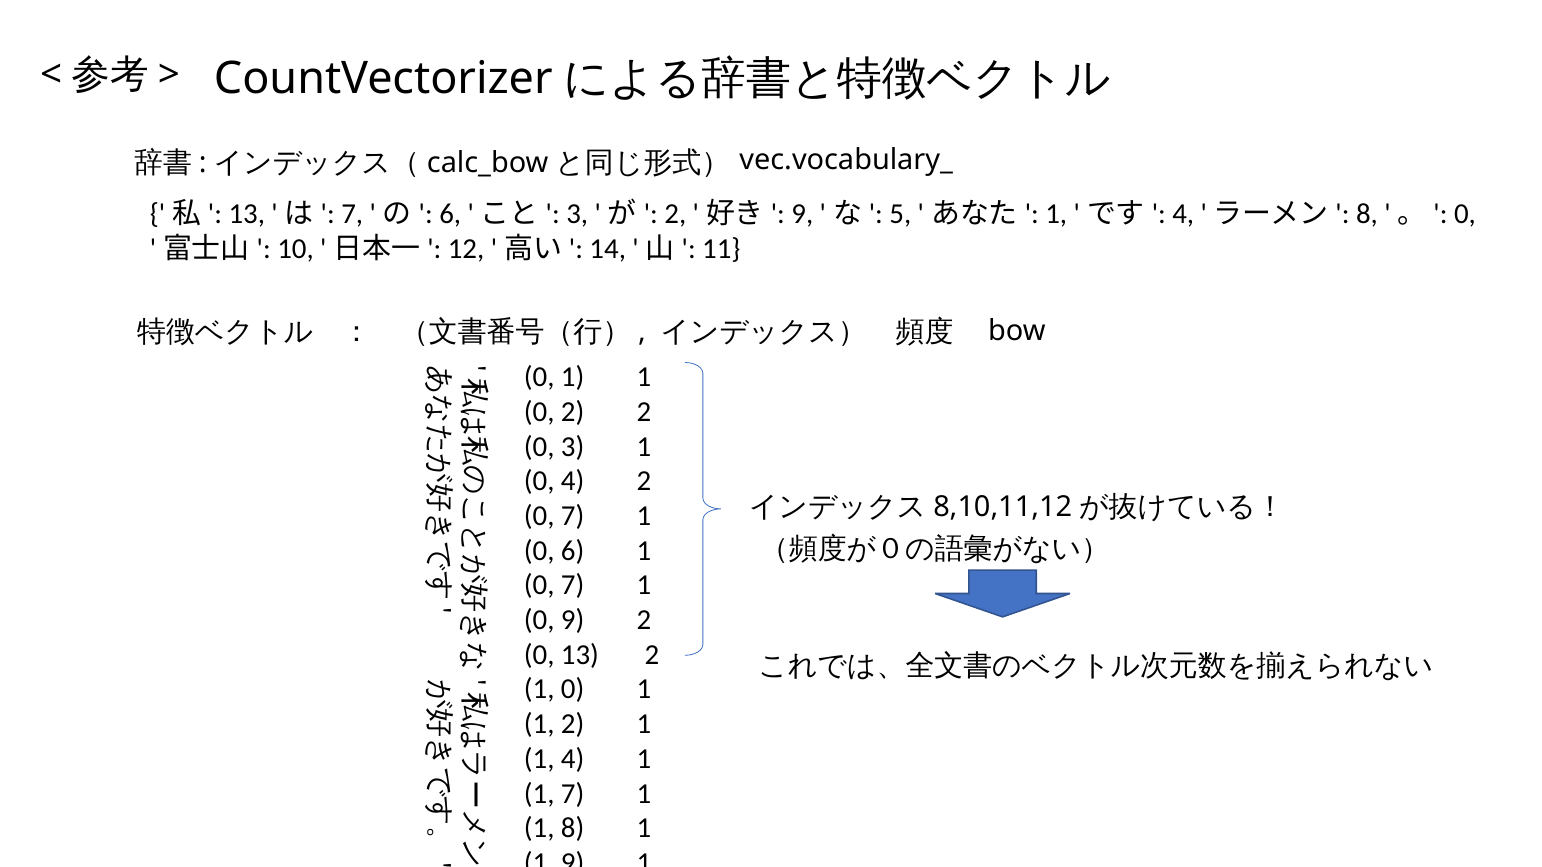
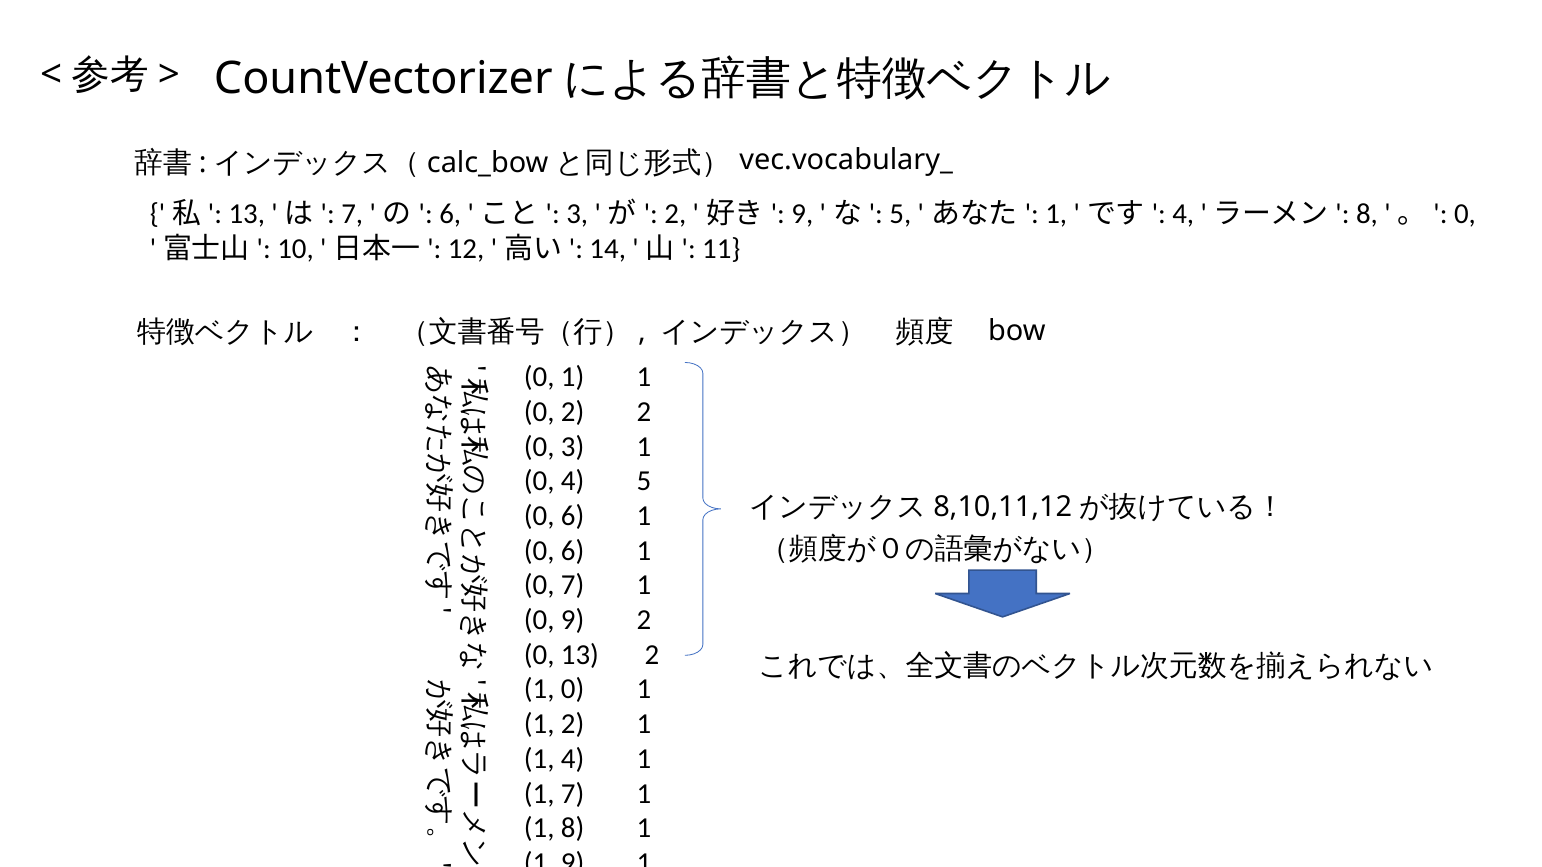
4 2: 2 -> 5
7 at (573, 516): 7 -> 6
